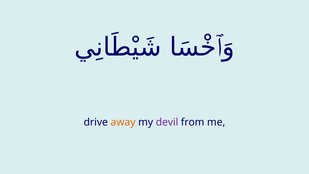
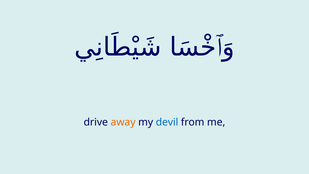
devil colour: purple -> blue
